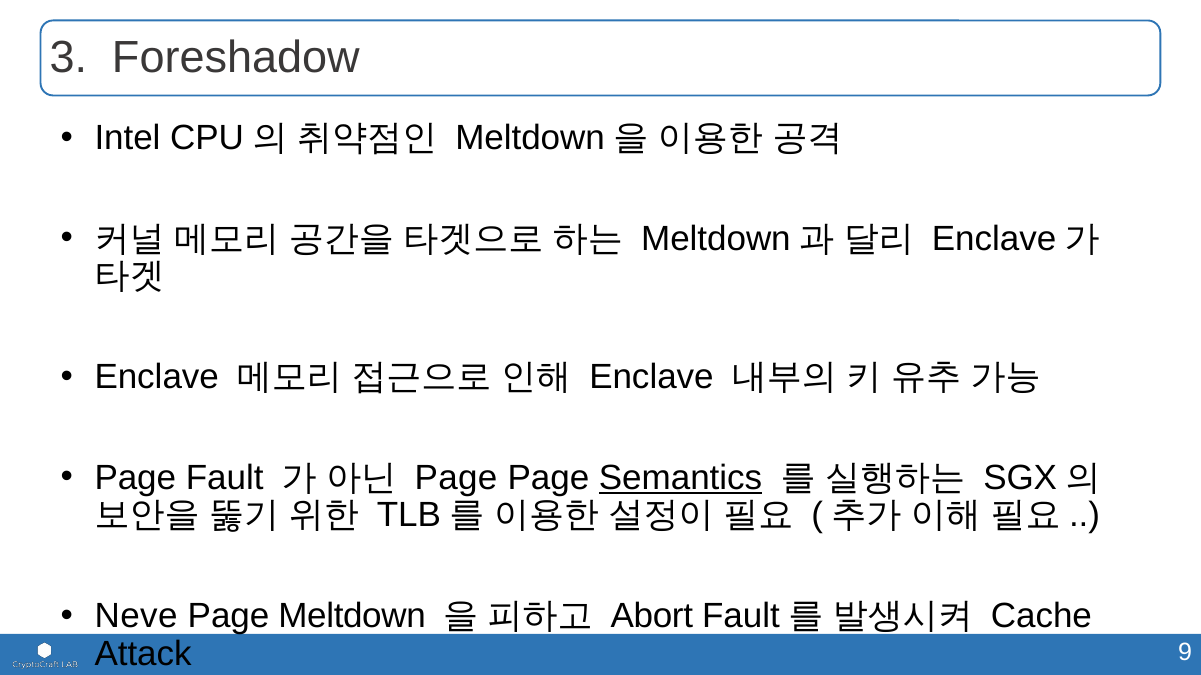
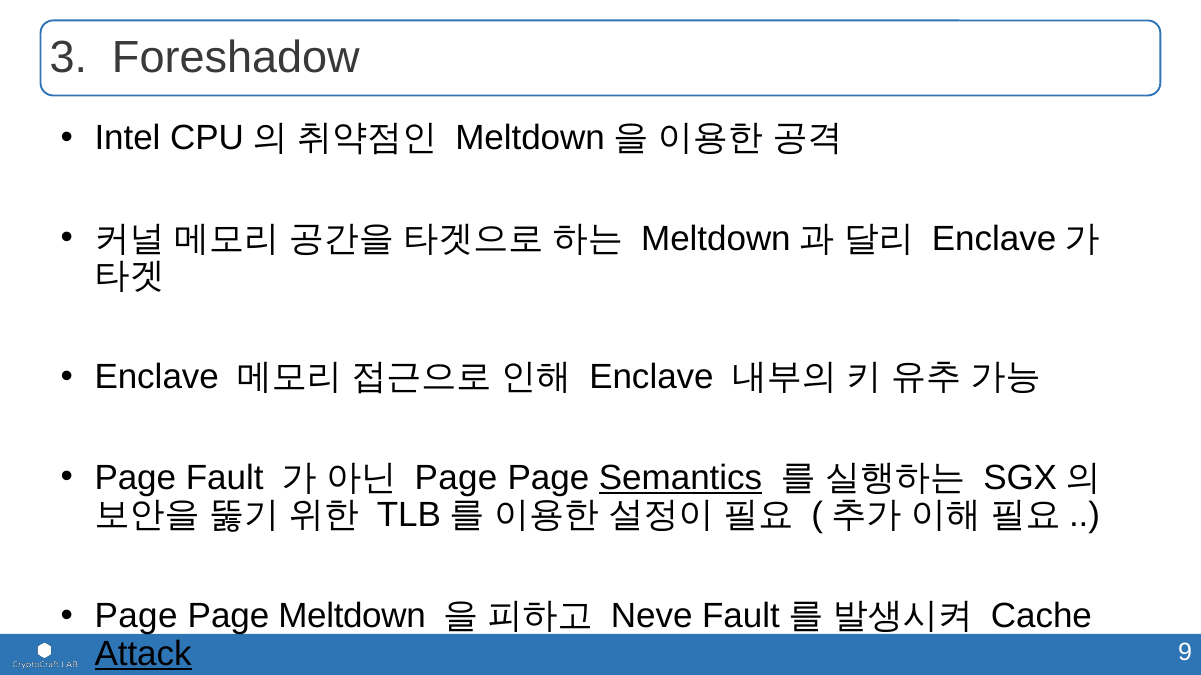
Neve at (136, 617): Neve -> Page
Abort: Abort -> Neve
Attack underline: none -> present
